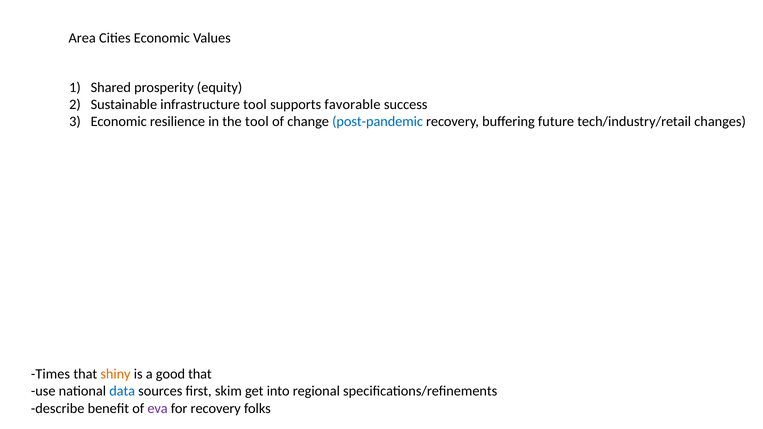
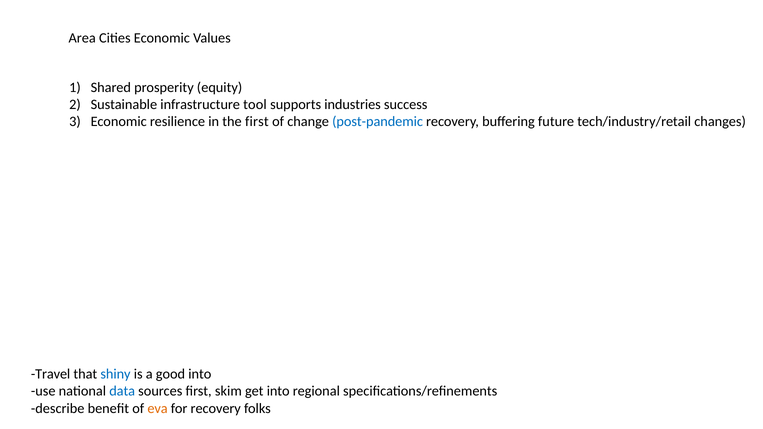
favorable: favorable -> industries
the tool: tool -> first
Times: Times -> Travel
shiny colour: orange -> blue
good that: that -> into
eva colour: purple -> orange
